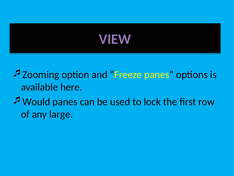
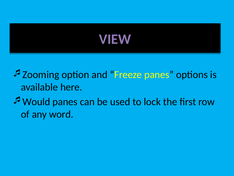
large: large -> word
